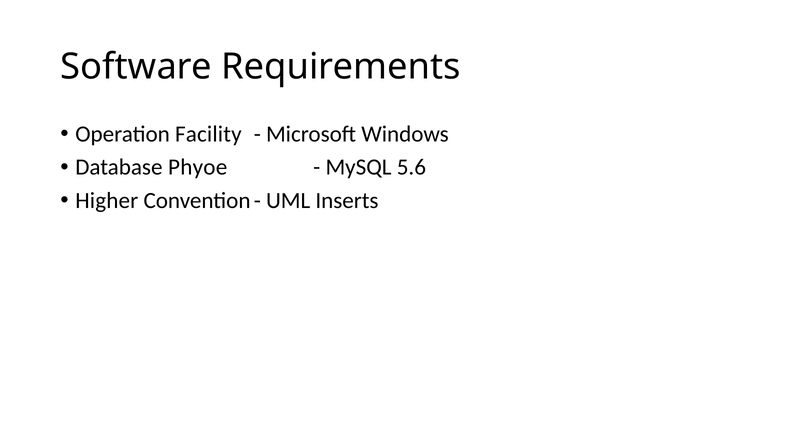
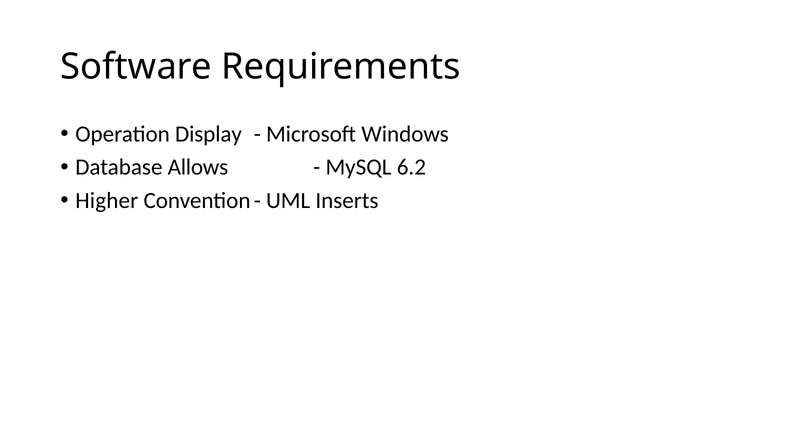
Facility: Facility -> Display
Phyoe: Phyoe -> Allows
5.6: 5.6 -> 6.2
